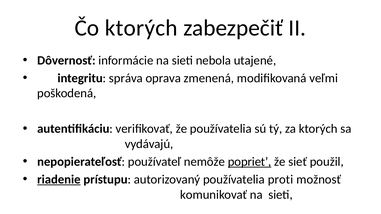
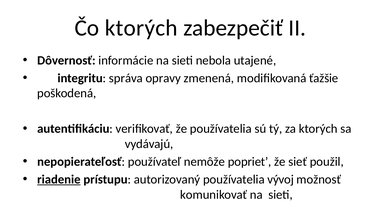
oprava: oprava -> opravy
veľmi: veľmi -> ťažšie
popriet underline: present -> none
proti: proti -> vývoj
